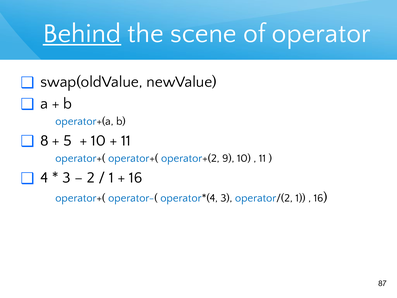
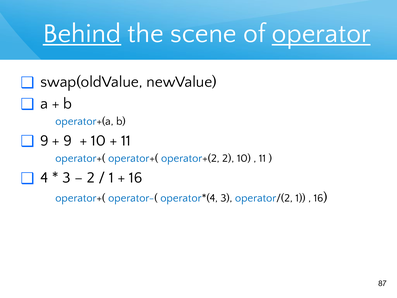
operator underline: none -> present
8 at (44, 140): 8 -> 9
5 at (68, 140): 5 -> 9
operator+(2 9: 9 -> 2
